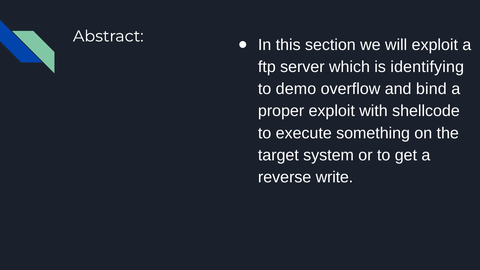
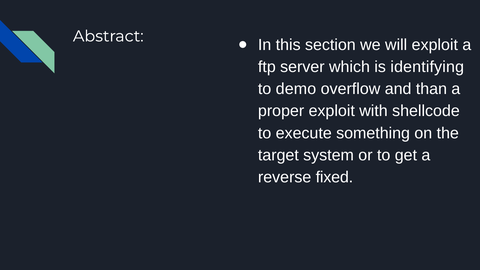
bind: bind -> than
write: write -> fixed
